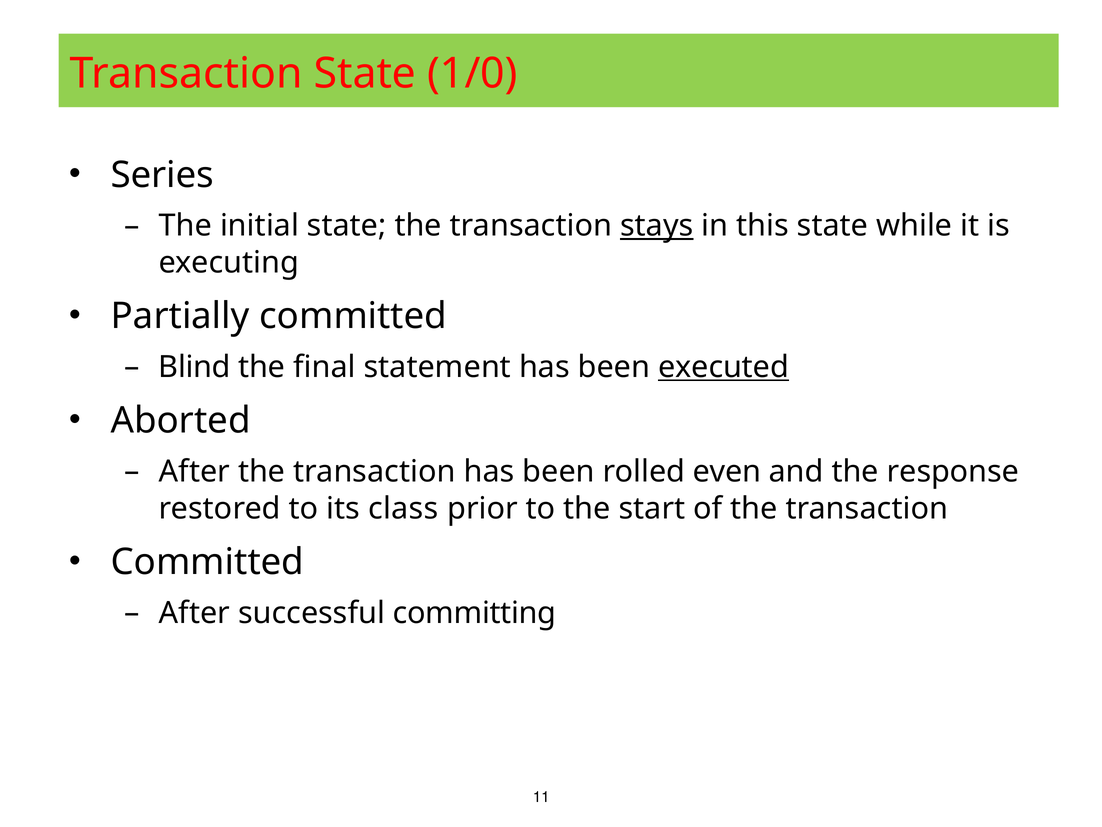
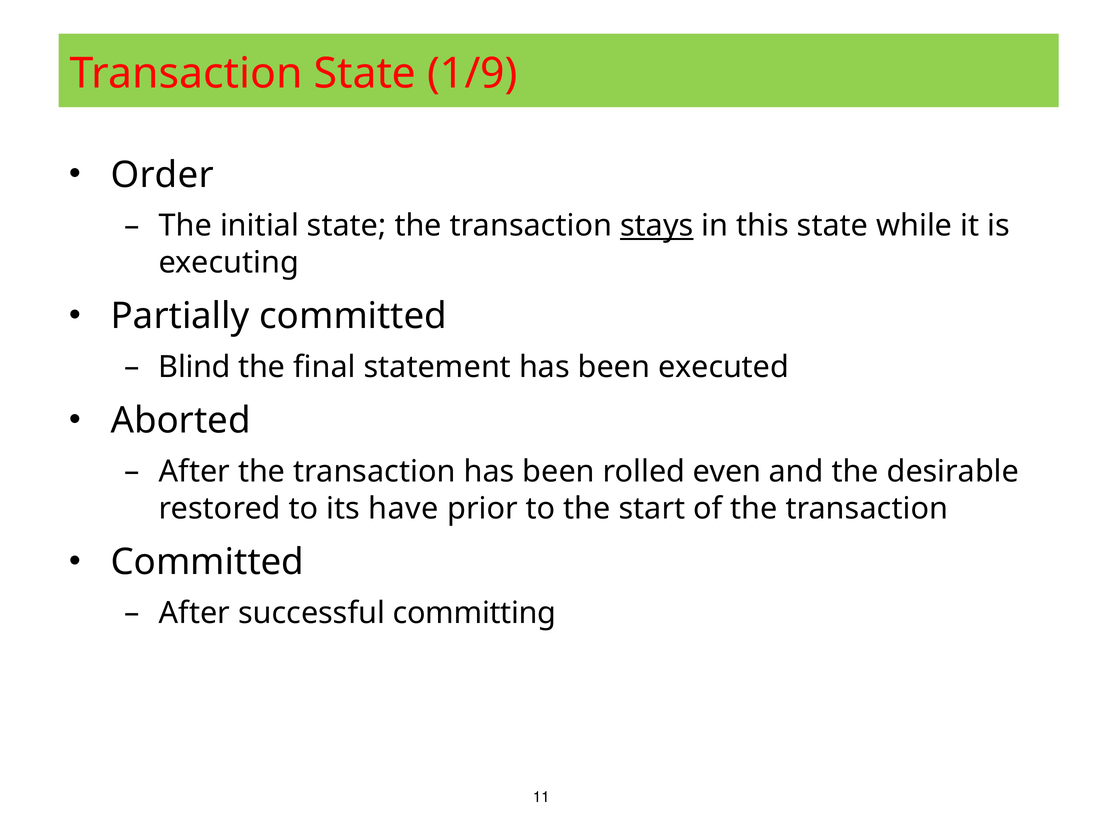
1/0: 1/0 -> 1/9
Series: Series -> Order
executed underline: present -> none
response: response -> desirable
class: class -> have
